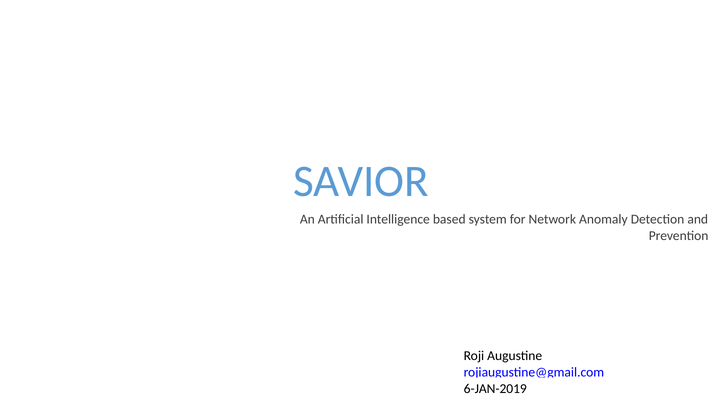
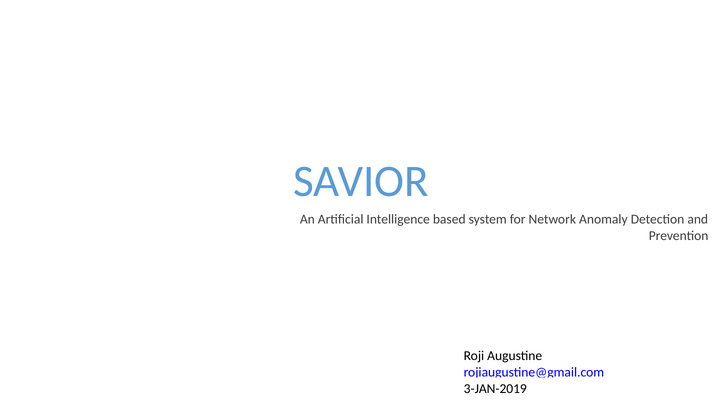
6-JAN-2019: 6-JAN-2019 -> 3-JAN-2019
